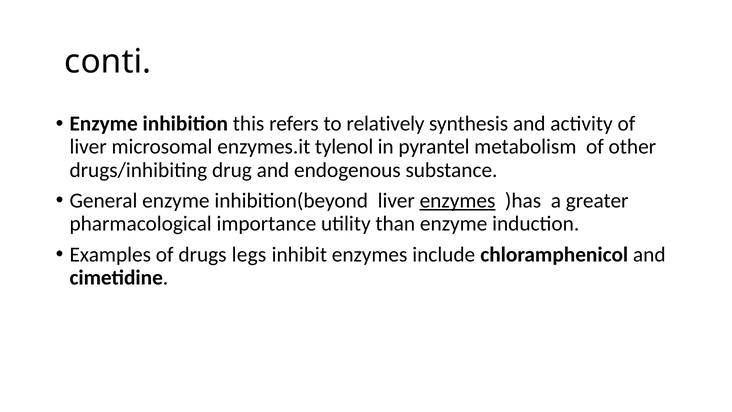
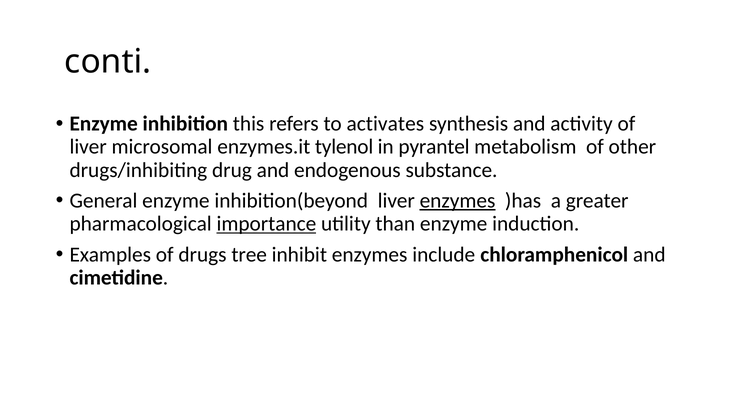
relatively: relatively -> activates
importance underline: none -> present
legs: legs -> tree
